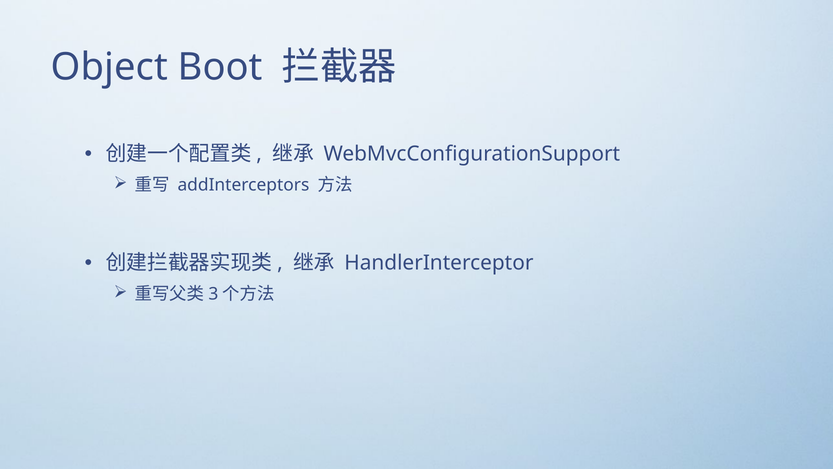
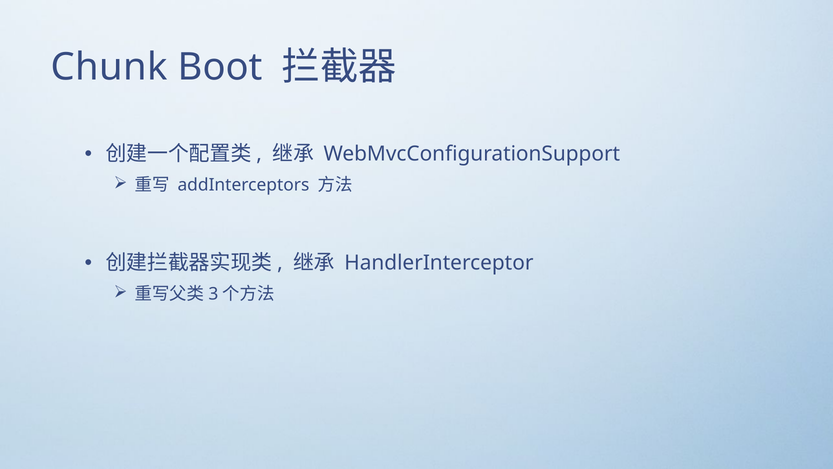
Object: Object -> Chunk
